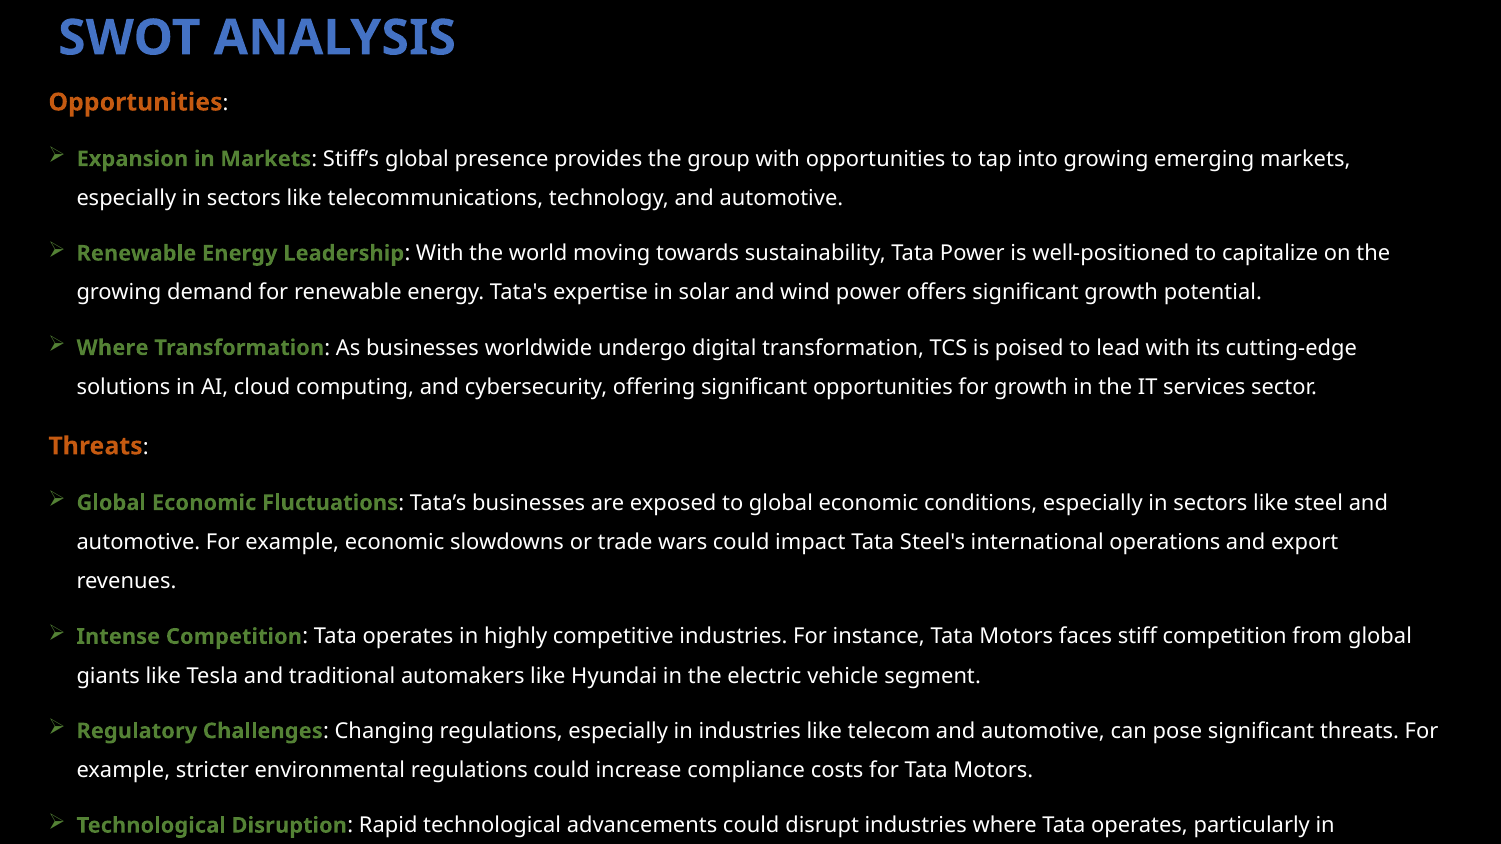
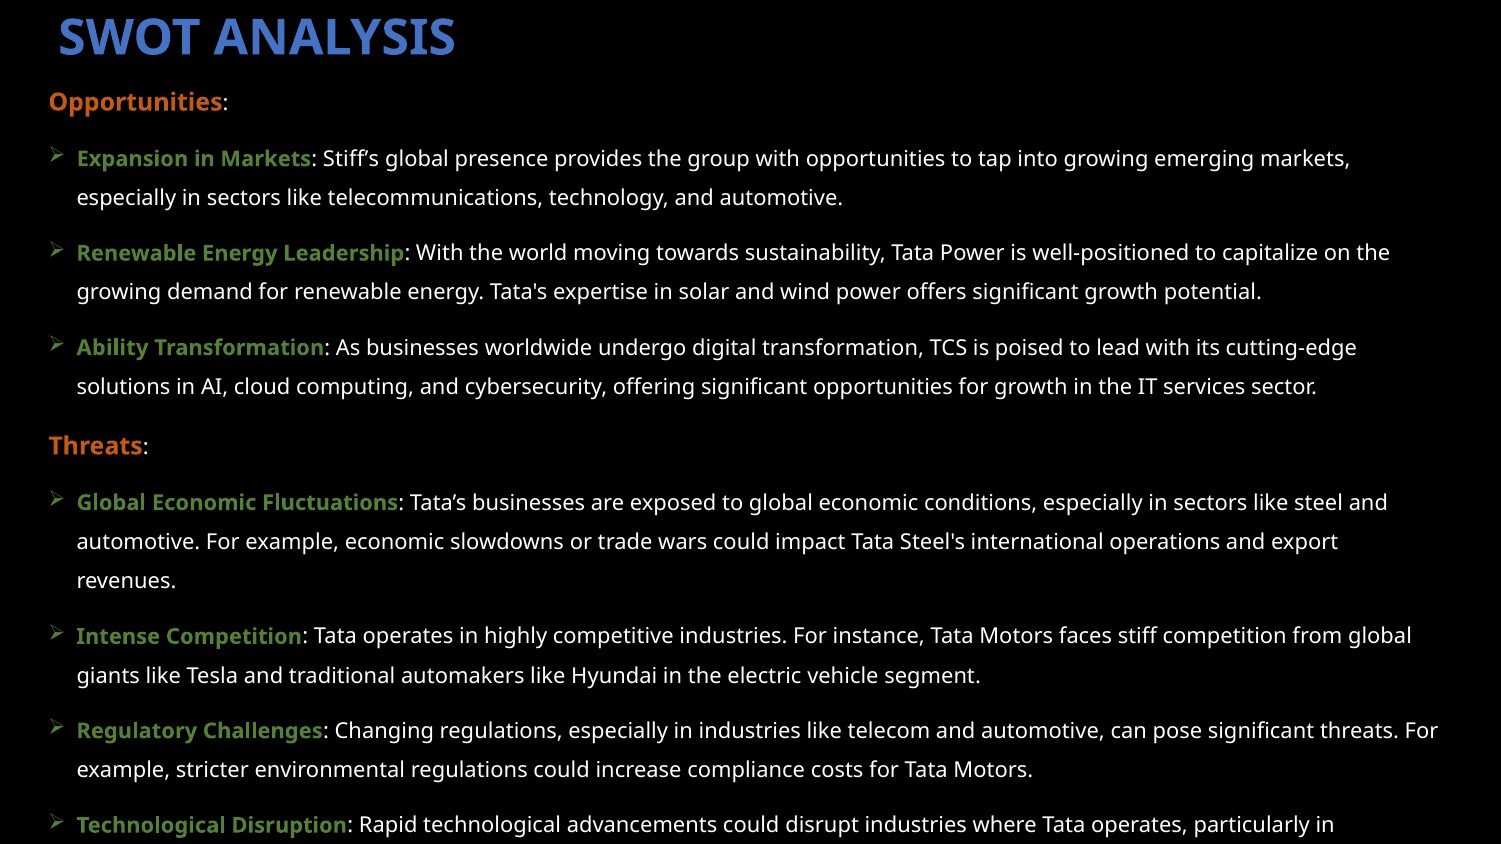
Where at (113, 348): Where -> Ability
